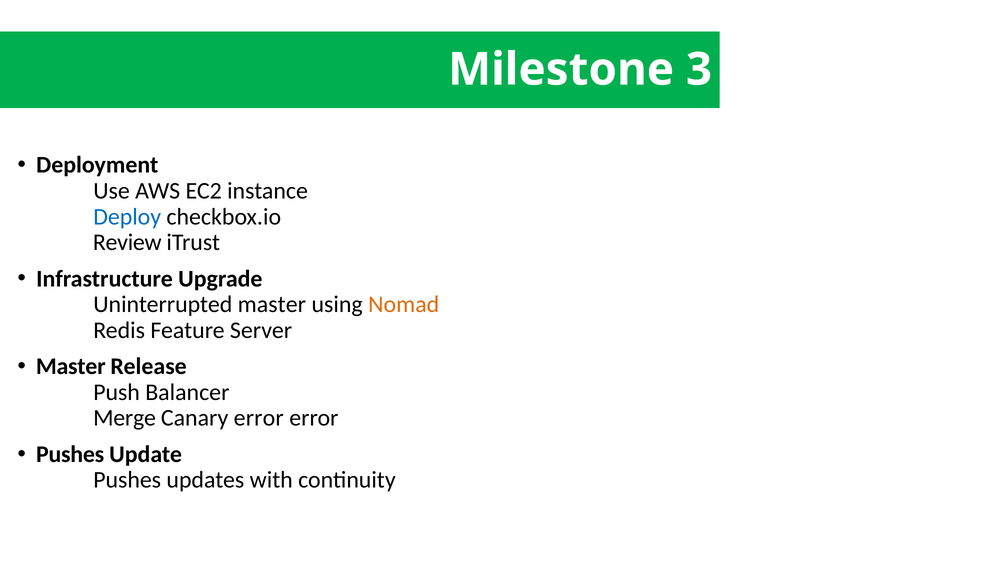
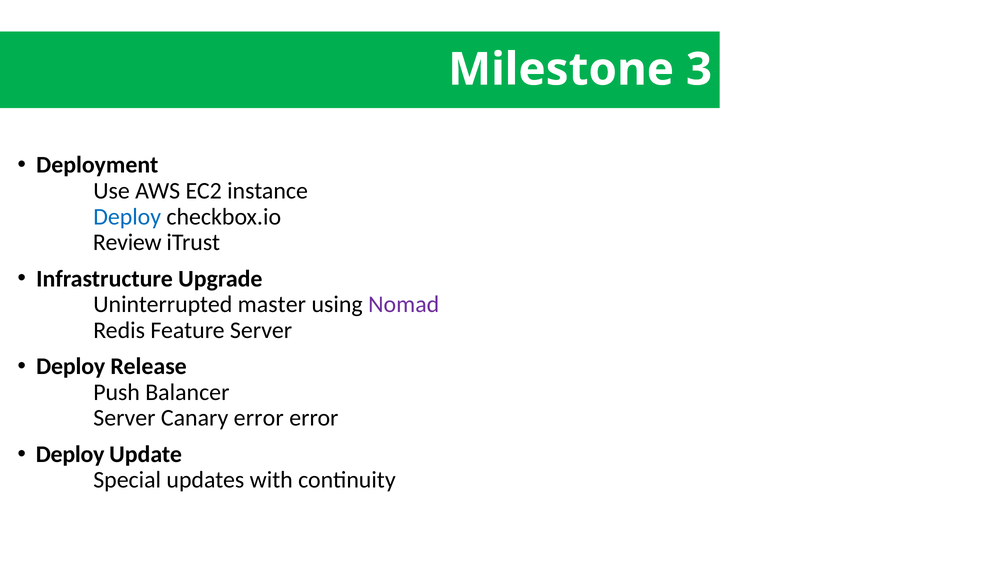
Nomad colour: orange -> purple
Master at (71, 366): Master -> Deploy
Merge at (125, 418): Merge -> Server
Pushes at (70, 454): Pushes -> Deploy
Pushes at (127, 480): Pushes -> Special
